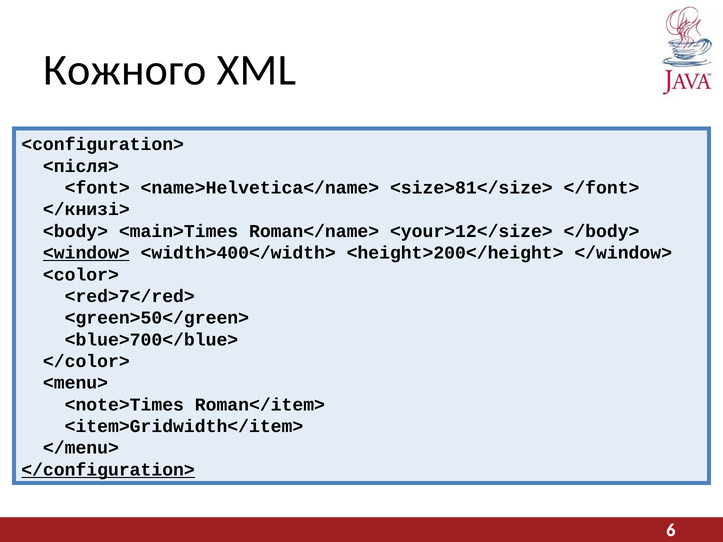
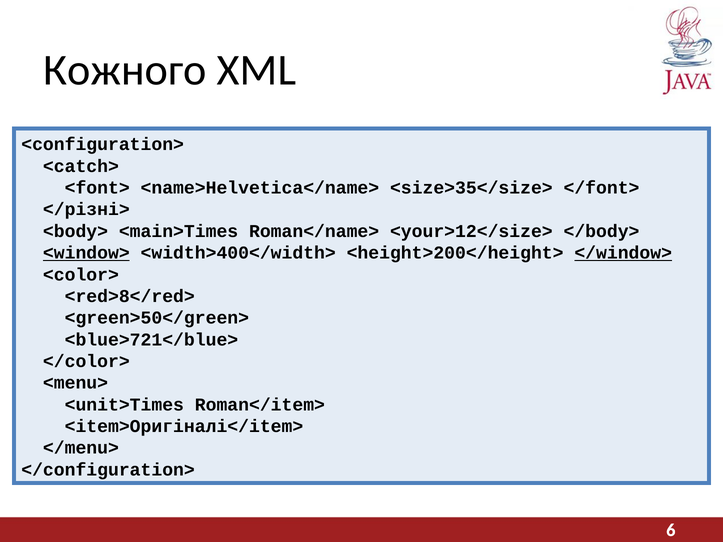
<після>: <після> -> <catch>
<size>81</size>: <size>81</size> -> <size>35</size>
</книзі>: </книзі> -> </різні>
</window> underline: none -> present
<red>7</red>: <red>7</red> -> <red>8</red>
<blue>700</blue>: <blue>700</blue> -> <blue>721</blue>
<note>Times: <note>Times -> <unit>Times
<item>Gridwidth</item>: <item>Gridwidth</item> -> <item>Оригіналі</item>
</configuration> underline: present -> none
